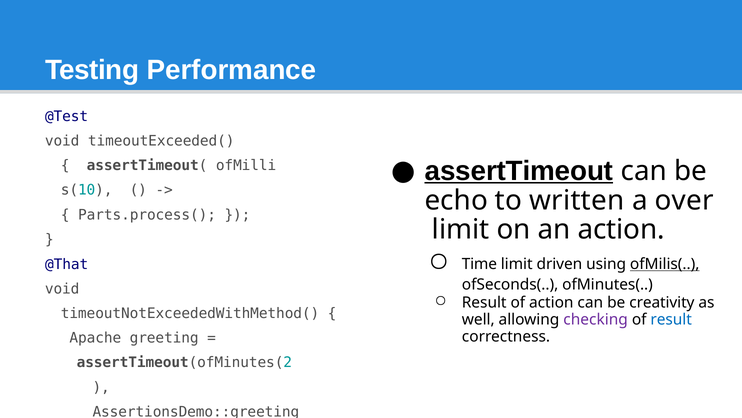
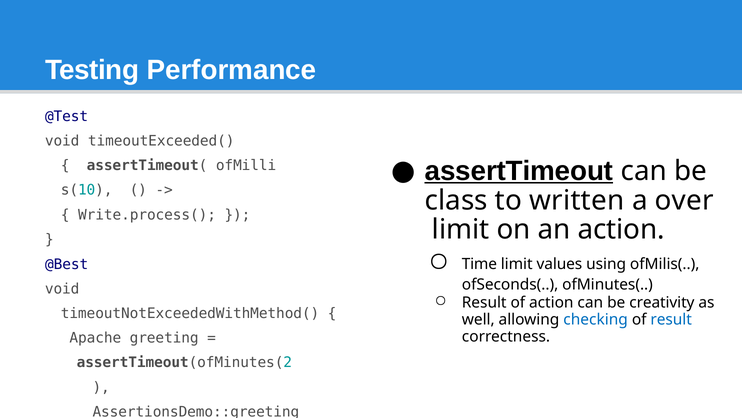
echo: echo -> class
Parts.process(: Parts.process( -> Write.process(
driven: driven -> values
ofMilis( underline: present -> none
@That: @That -> @Best
checking colour: purple -> blue
